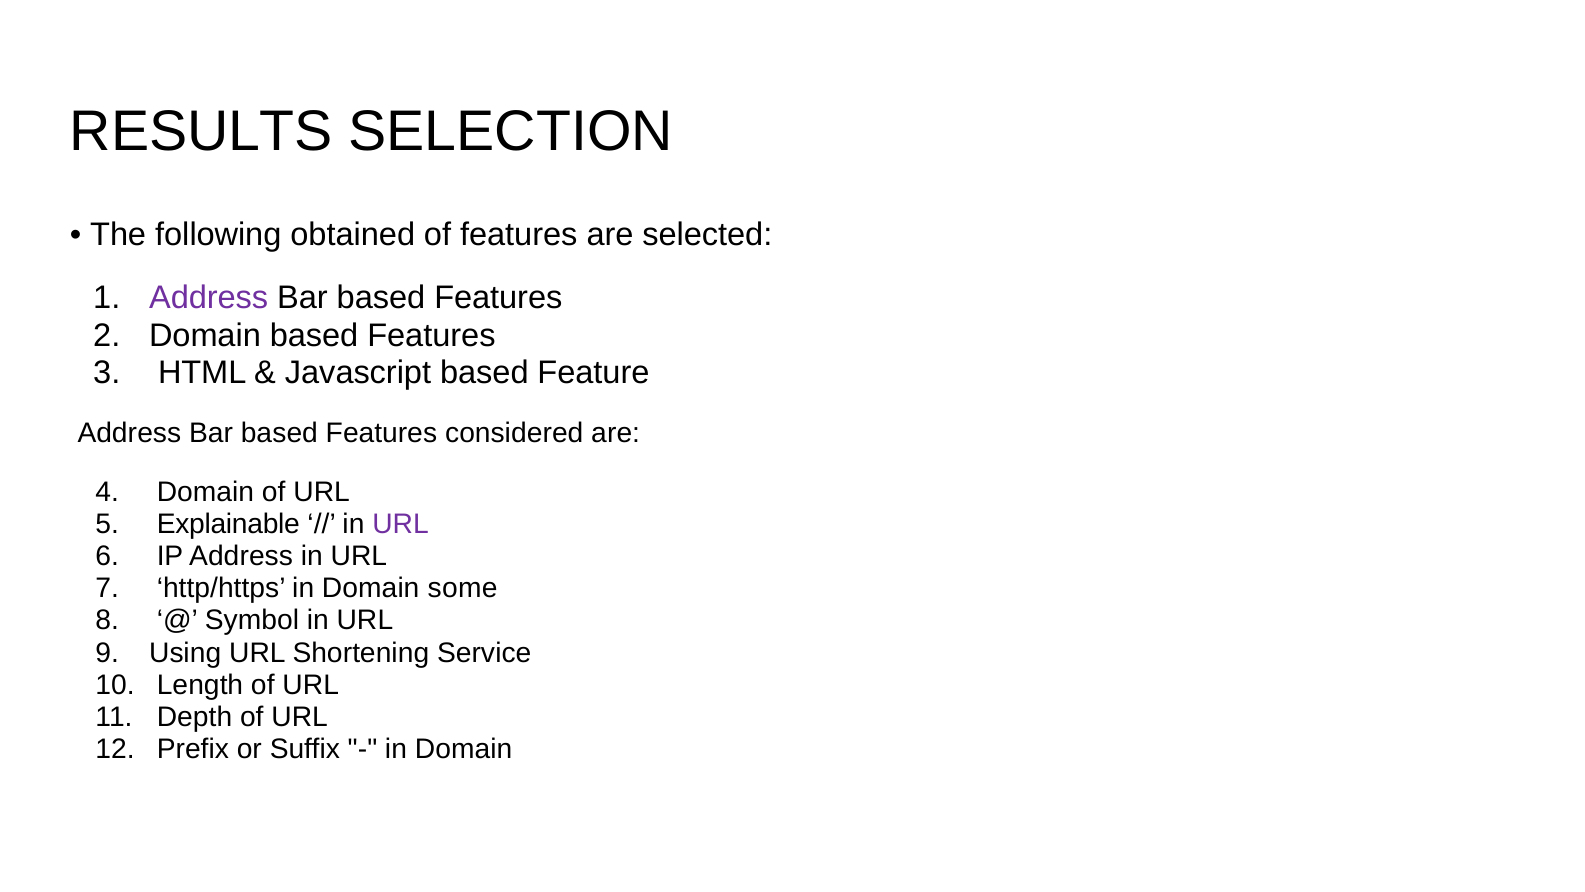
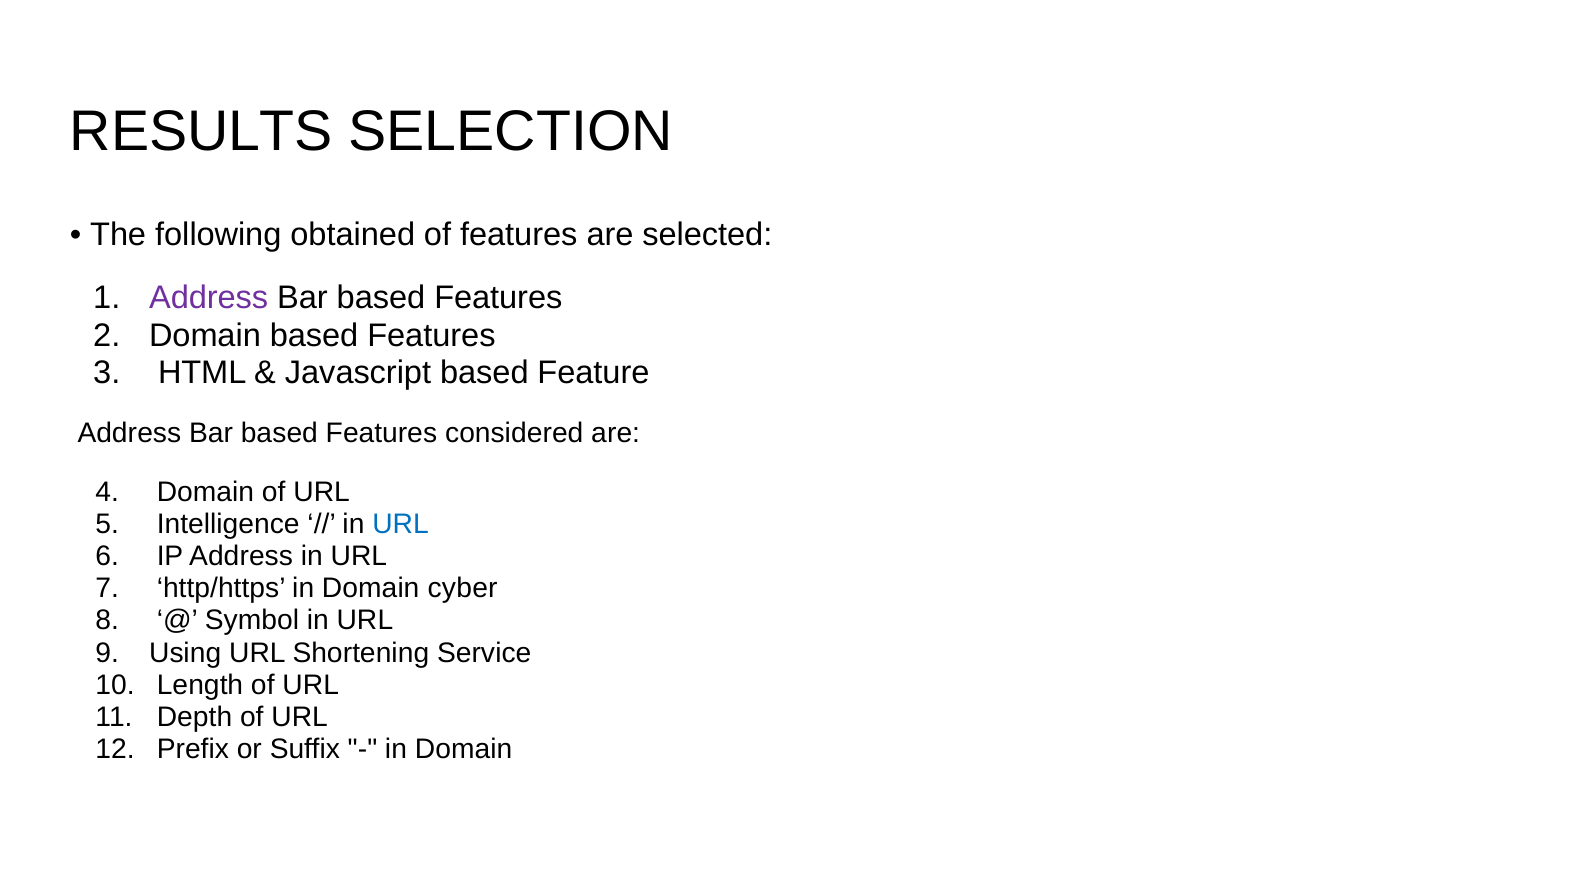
Explainable: Explainable -> Intelligence
URL at (401, 524) colour: purple -> blue
some: some -> cyber
